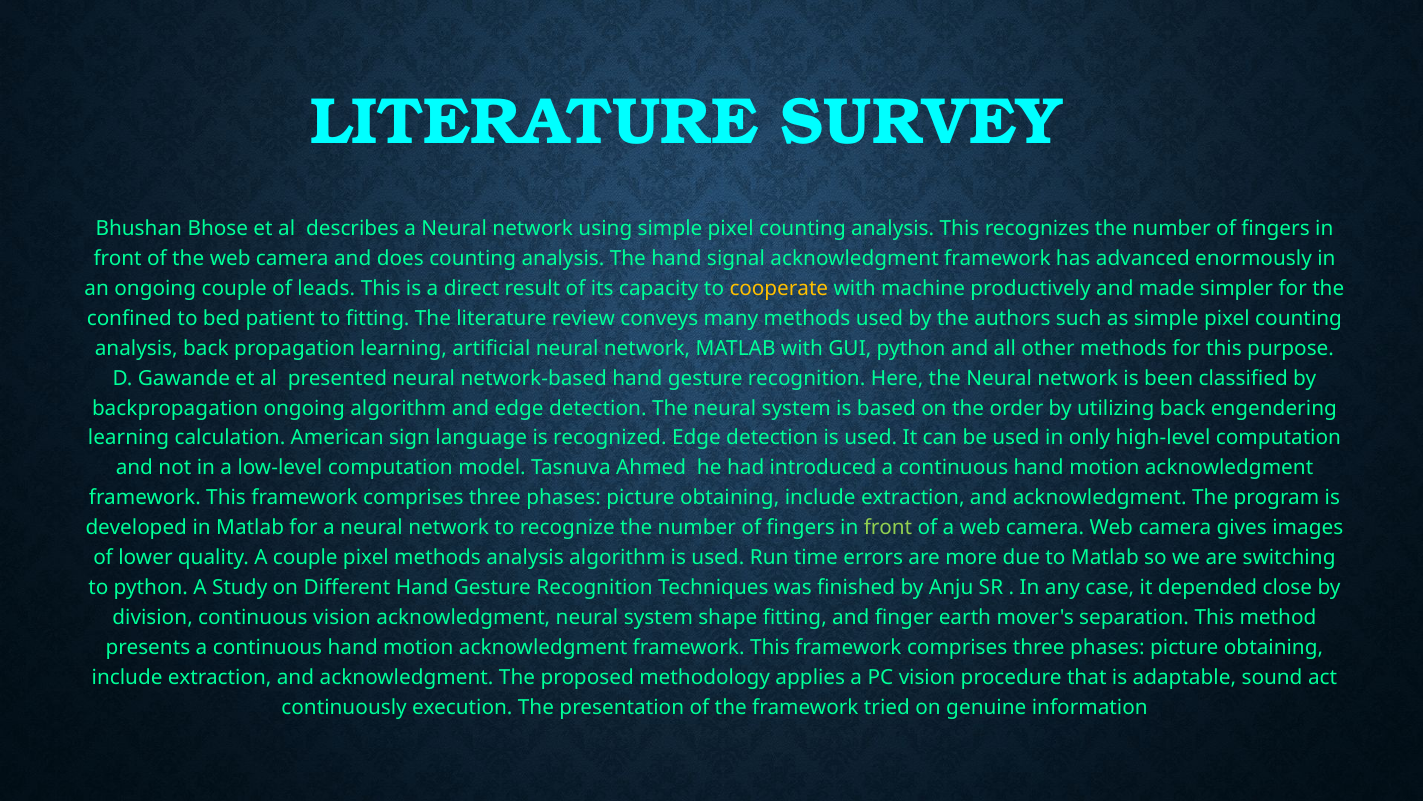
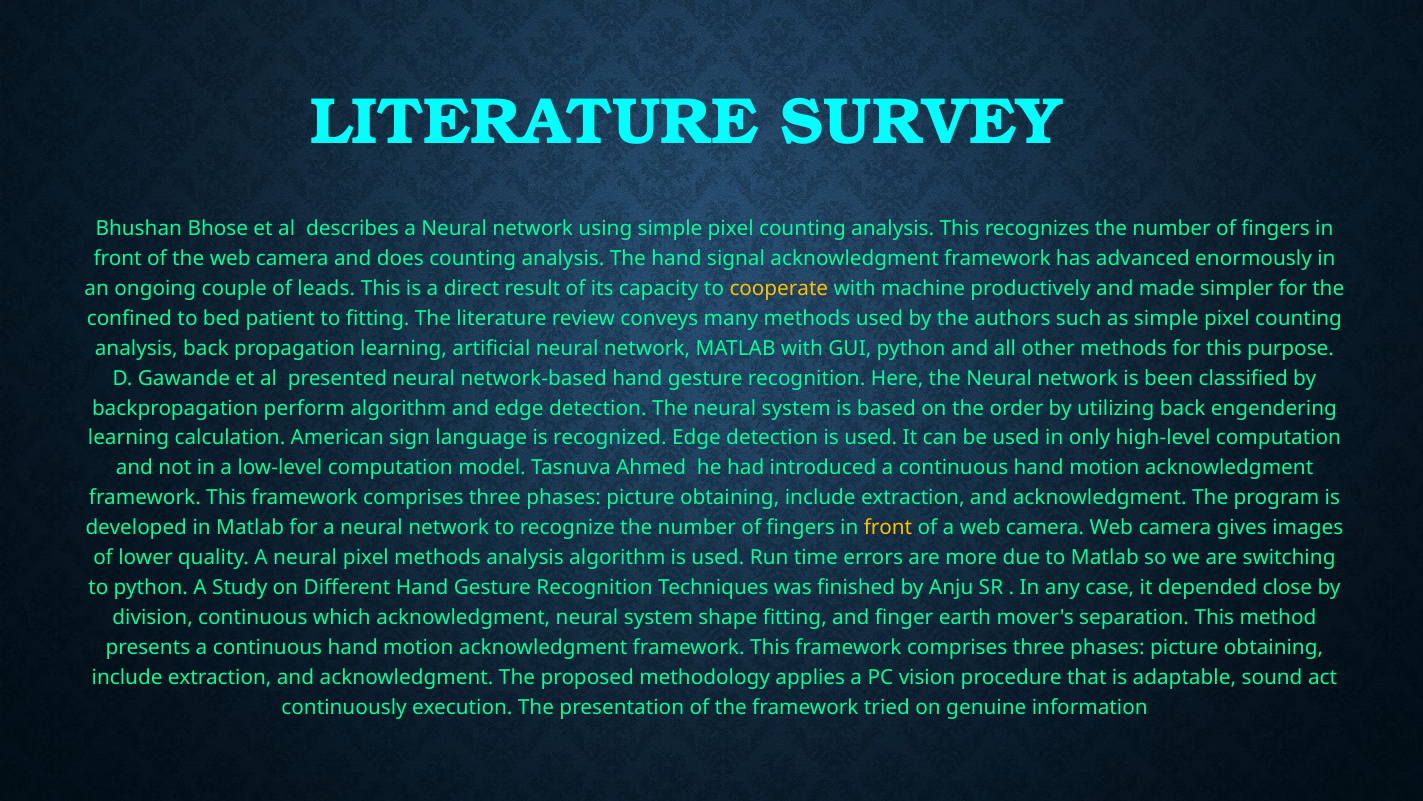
backpropagation ongoing: ongoing -> perform
front at (888, 528) colour: light green -> yellow
quality A couple: couple -> neural
continuous vision: vision -> which
